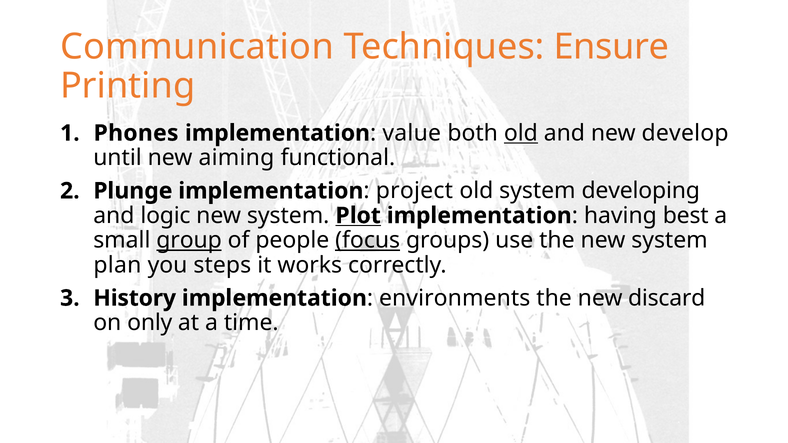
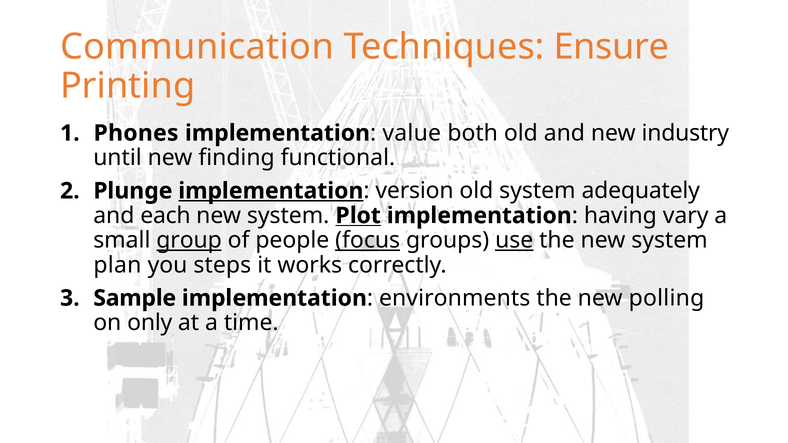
old at (521, 133) underline: present -> none
develop: develop -> industry
aiming: aiming -> finding
implementation at (271, 191) underline: none -> present
project: project -> version
developing: developing -> adequately
logic: logic -> each
best: best -> vary
use underline: none -> present
History: History -> Sample
discard: discard -> polling
